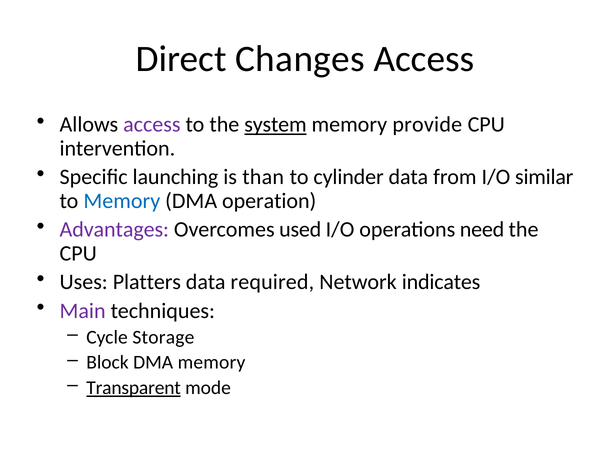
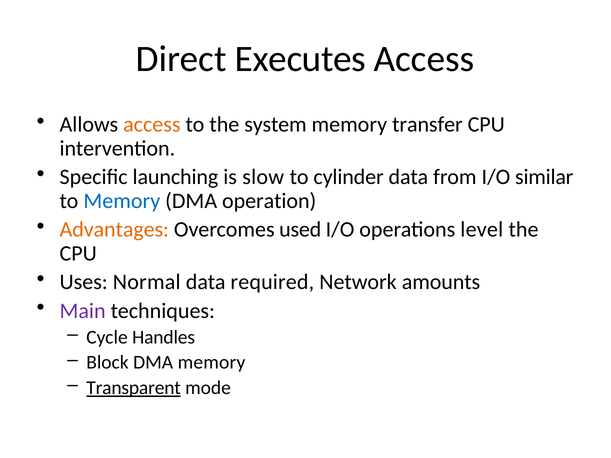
Changes: Changes -> Executes
access at (152, 125) colour: purple -> orange
system underline: present -> none
provide: provide -> transfer
than: than -> slow
Advantages colour: purple -> orange
need: need -> level
Platters: Platters -> Normal
indicates: indicates -> amounts
Storage: Storage -> Handles
